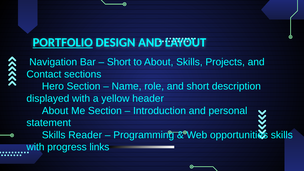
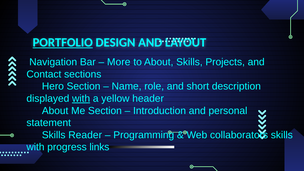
Short at (119, 62): Short -> More
with at (81, 99) underline: none -> present
opportunities: opportunities -> collaborators
